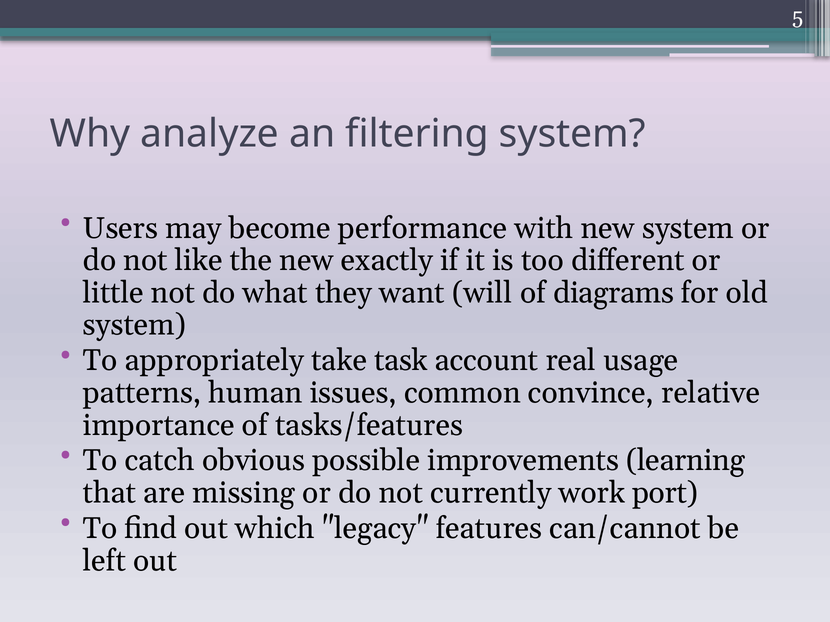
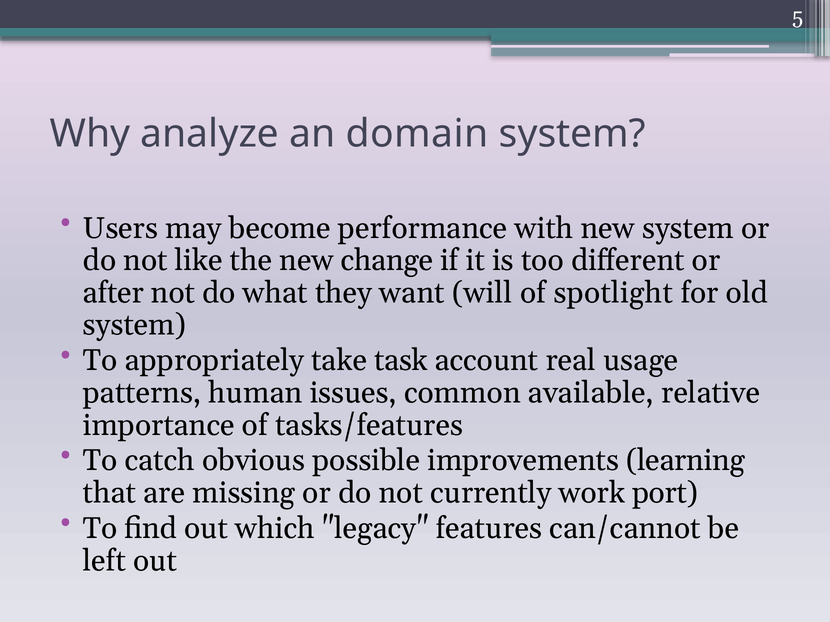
filtering: filtering -> domain
exactly: exactly -> change
little: little -> after
diagrams: diagrams -> spotlight
convince: convince -> available
